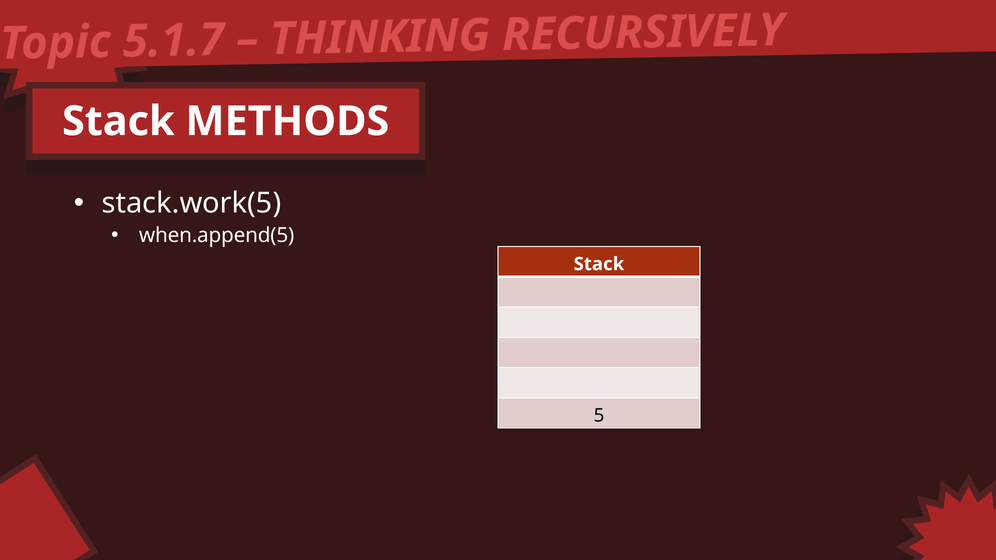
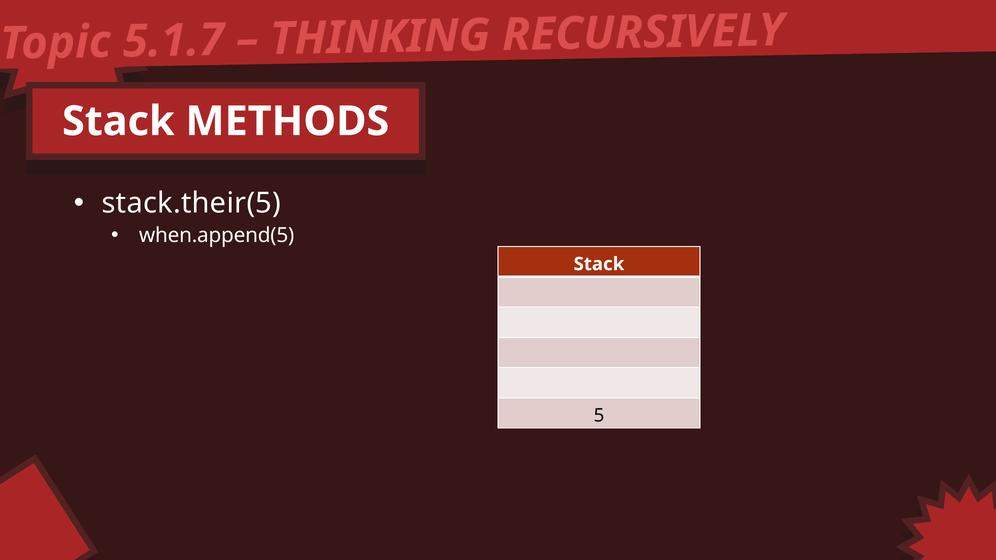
stack.work(5: stack.work(5 -> stack.their(5
